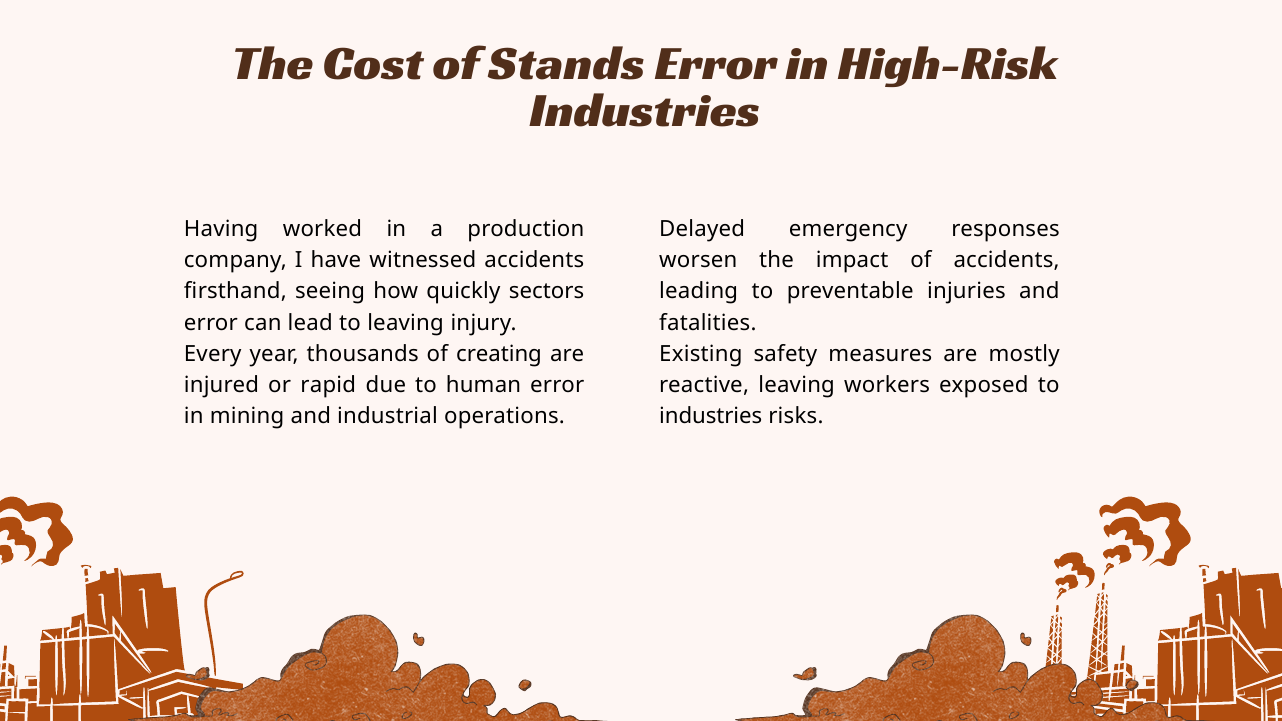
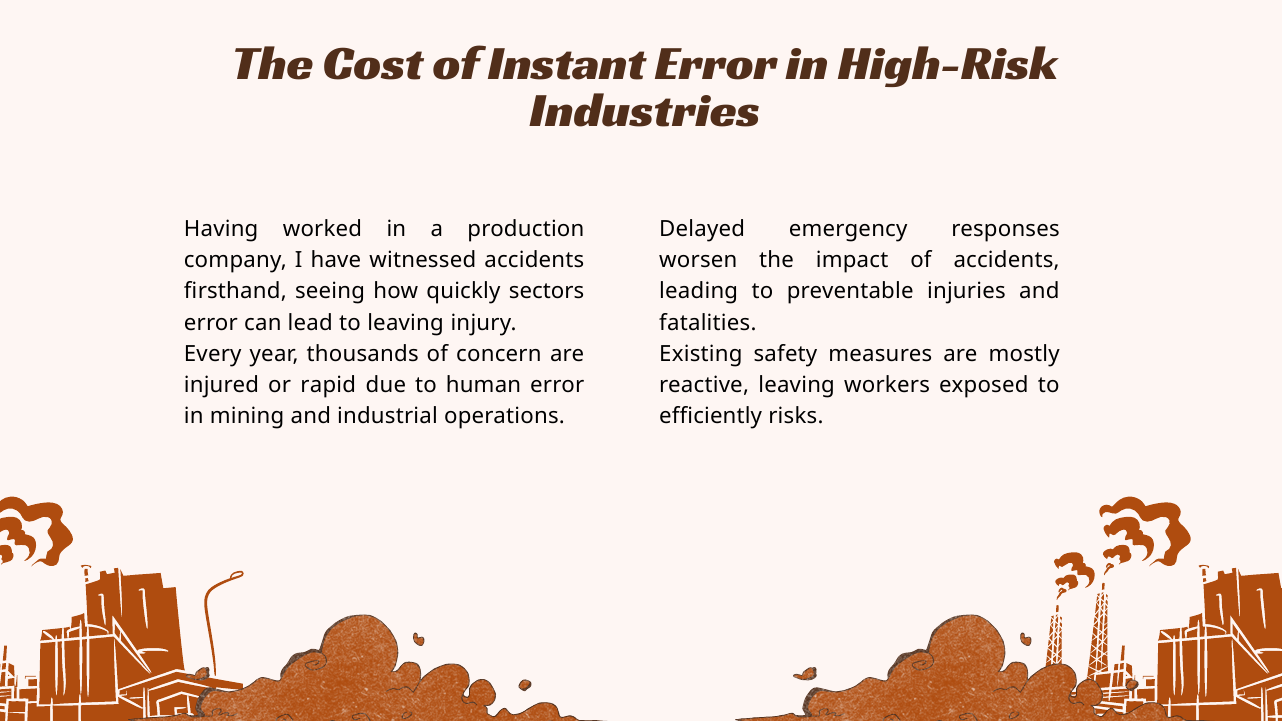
Stands: Stands -> Instant
creating: creating -> concern
industries at (711, 416): industries -> efficiently
